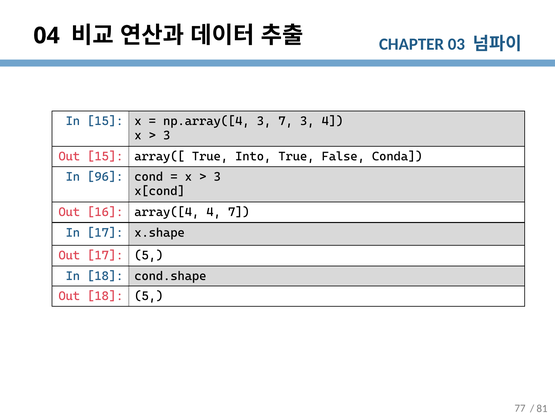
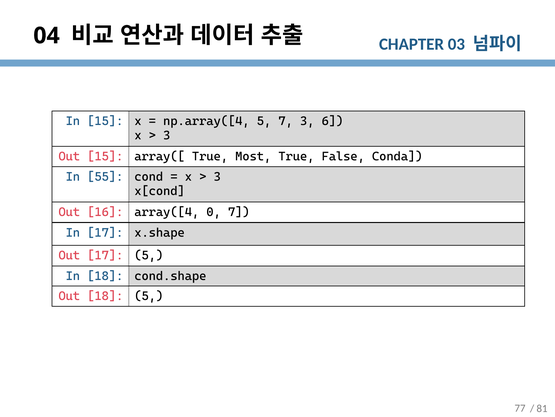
np.array([4 3: 3 -> 5
3 4: 4 -> 6
Into: Into -> Most
96: 96 -> 55
array([4 4: 4 -> 0
